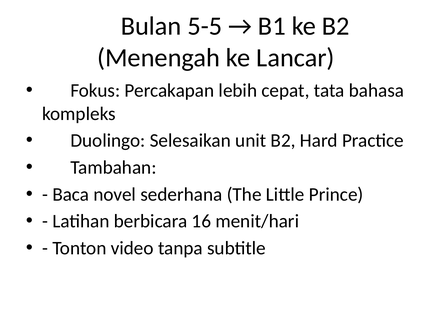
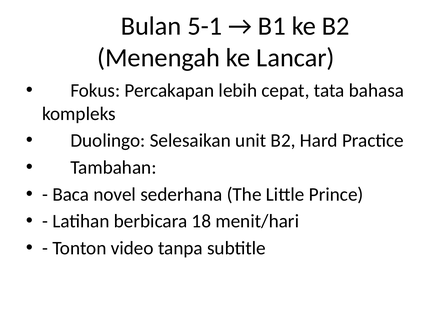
5-5: 5-5 -> 5-1
16: 16 -> 18
